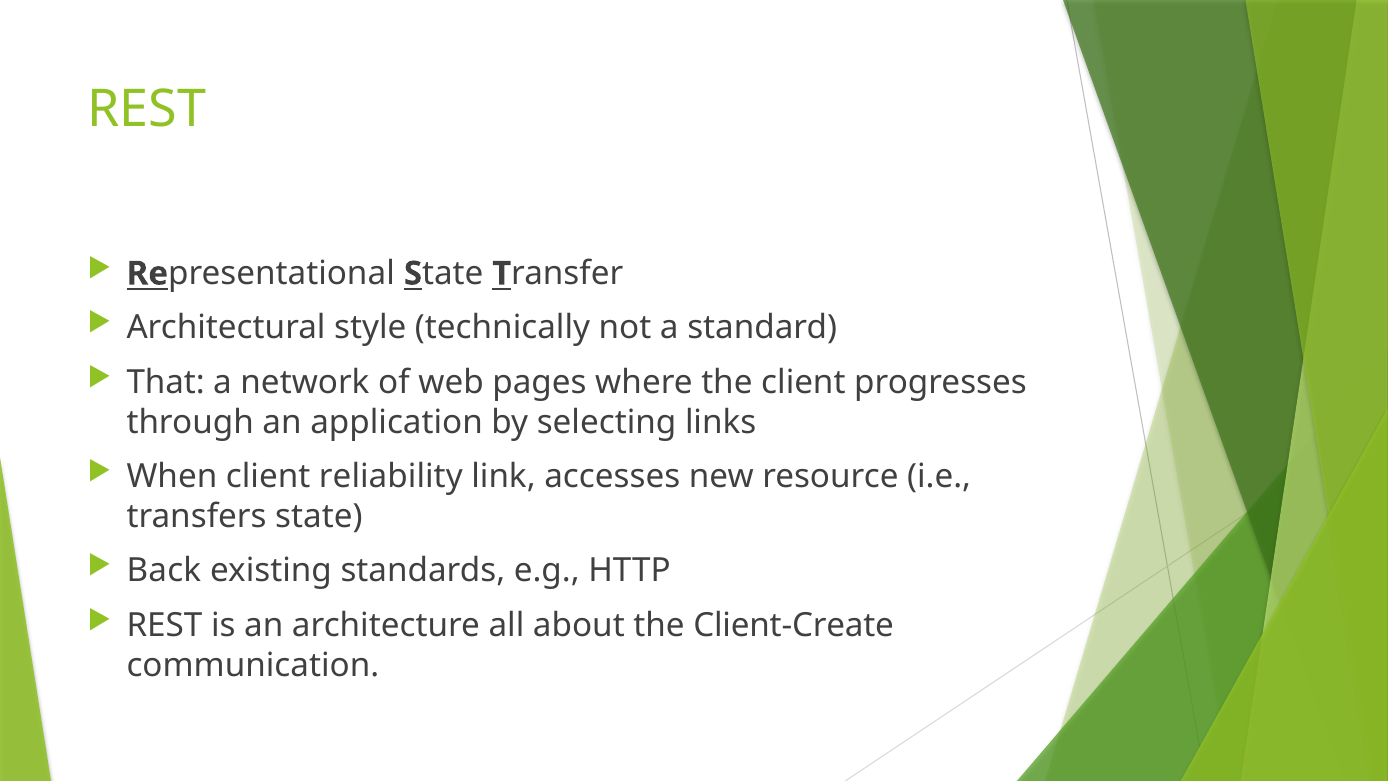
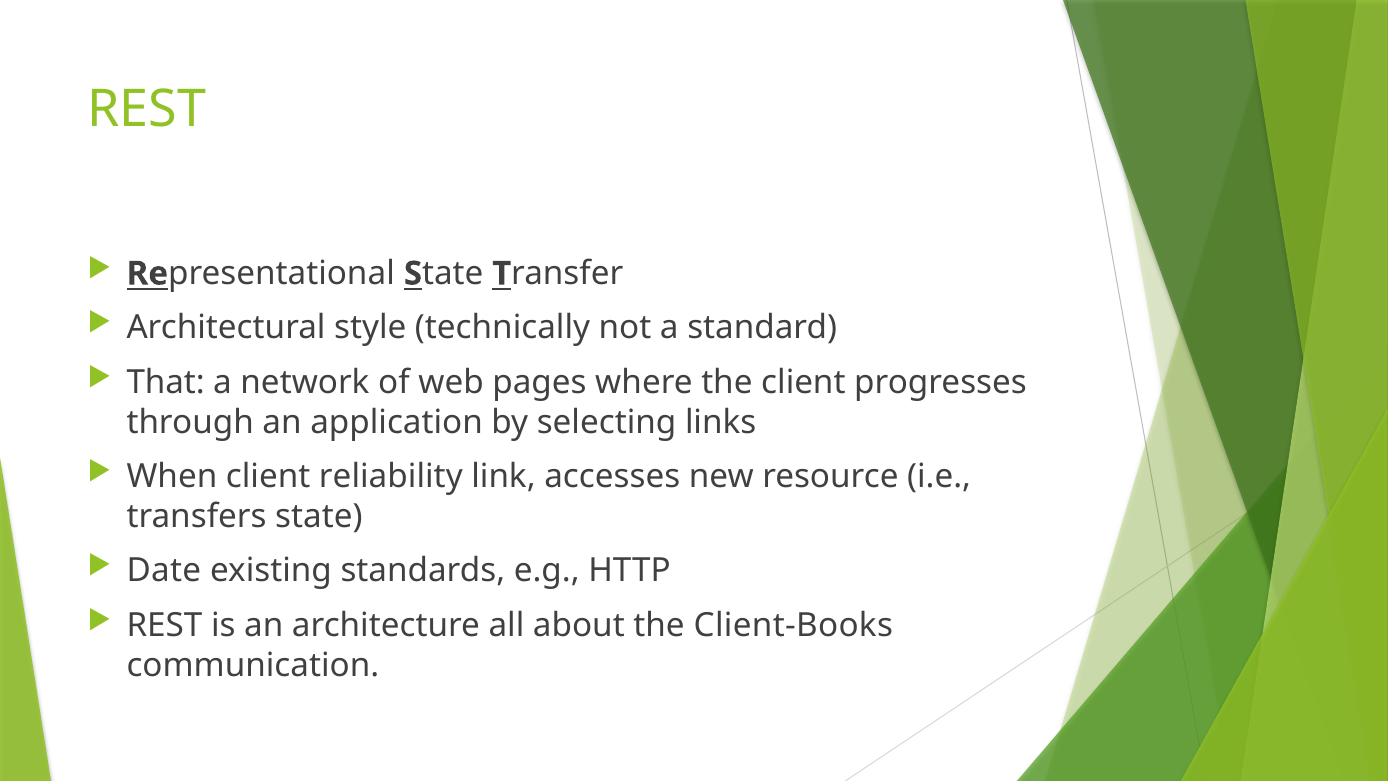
Back: Back -> Date
Client-Create: Client-Create -> Client-Books
